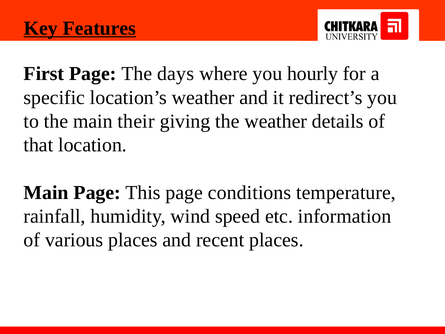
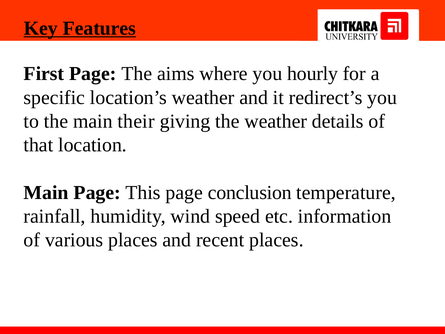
days: days -> aims
conditions: conditions -> conclusion
